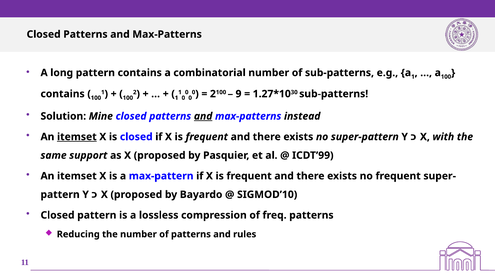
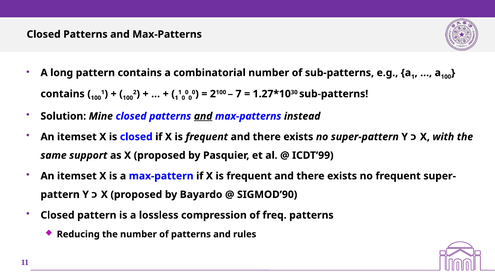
9: 9 -> 7
itemset at (77, 137) underline: present -> none
SIGMOD’10: SIGMOD’10 -> SIGMOD’90
